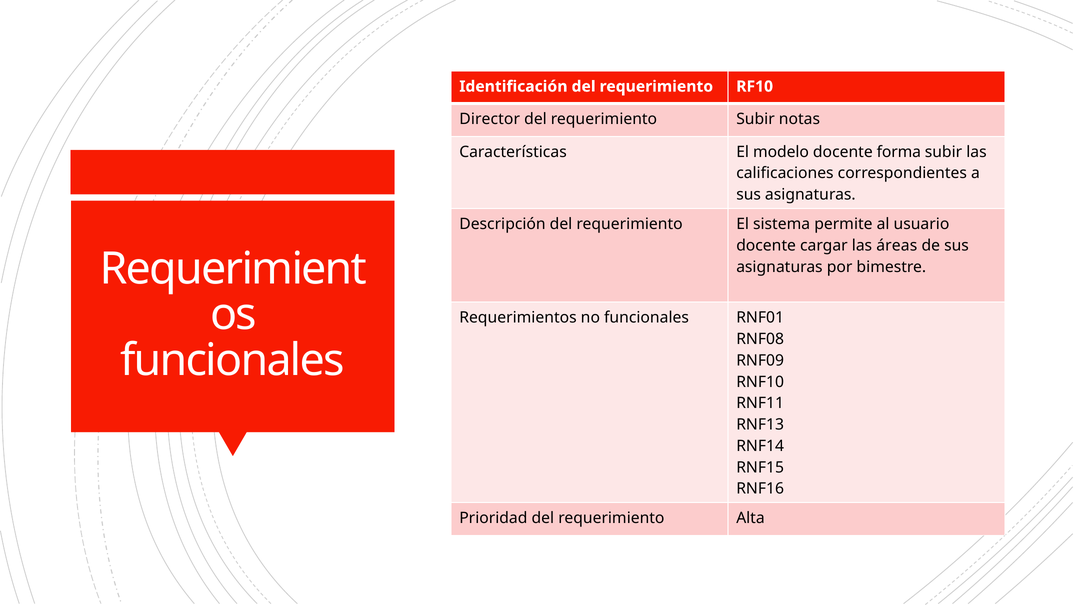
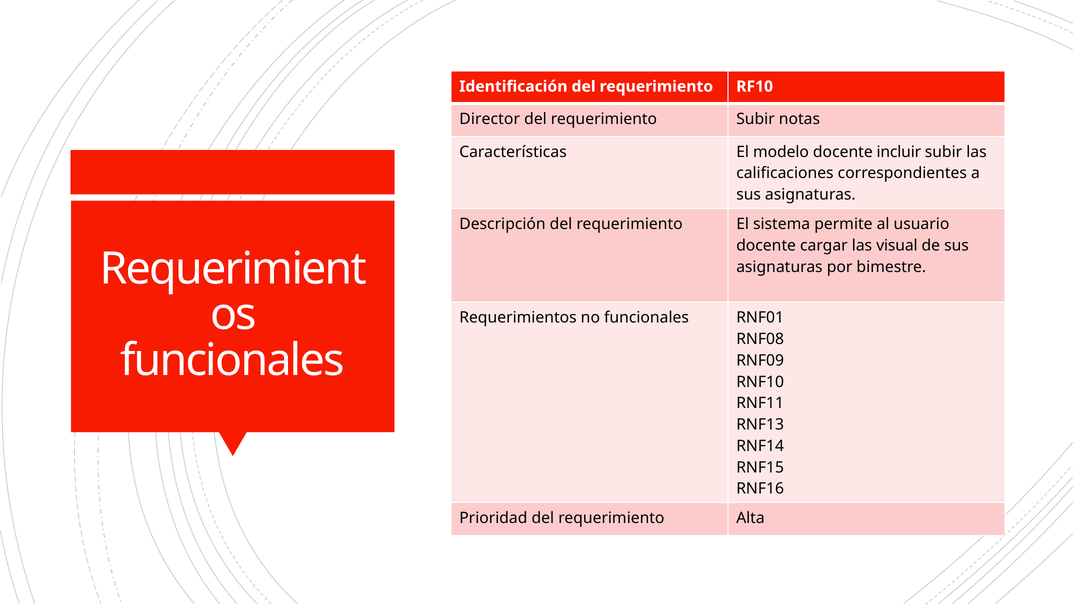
forma: forma -> incluir
áreas: áreas -> visual
